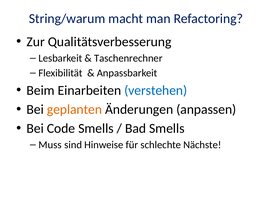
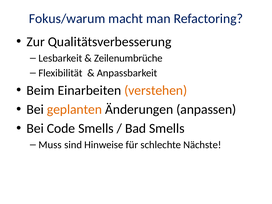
String/warum: String/warum -> Fokus/warum
Taschenrechner: Taschenrechner -> Zeilenumbrüche
verstehen colour: blue -> orange
